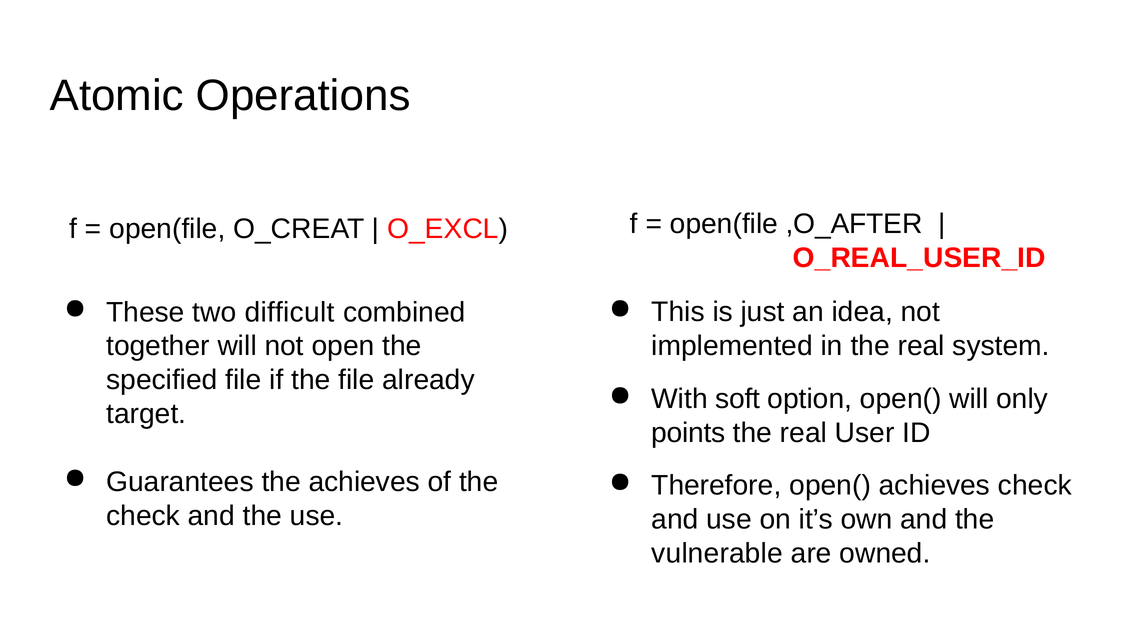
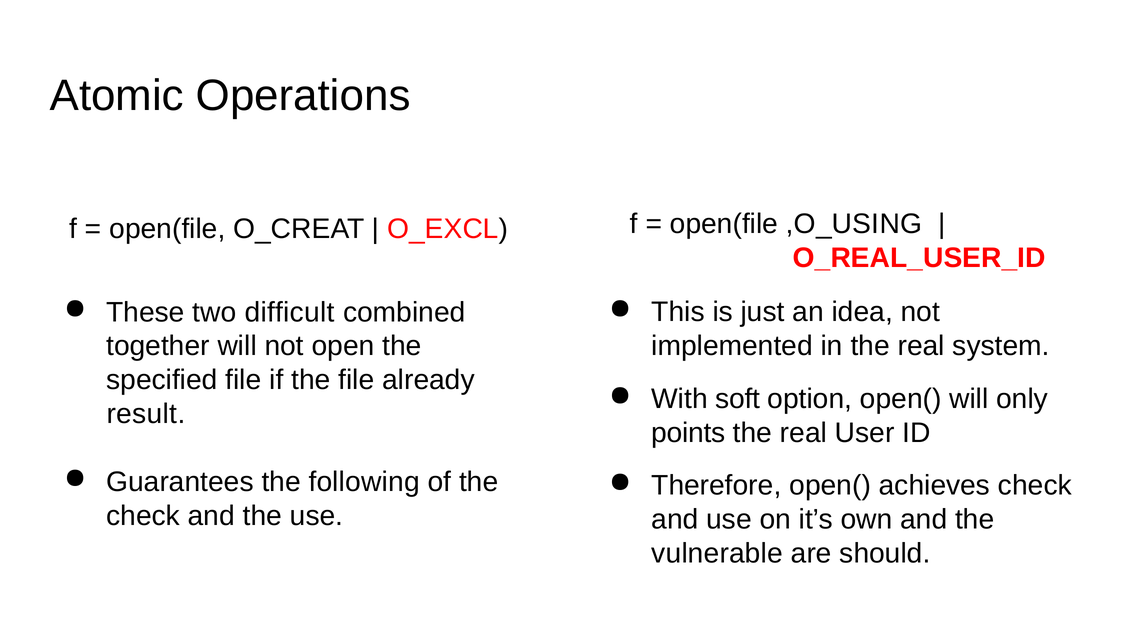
,O_AFTER: ,O_AFTER -> ,O_USING
target: target -> result
the achieves: achieves -> following
owned: owned -> should
